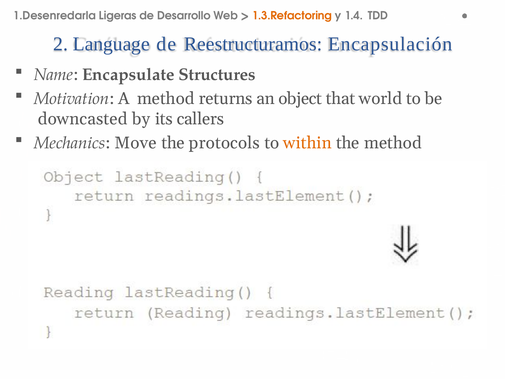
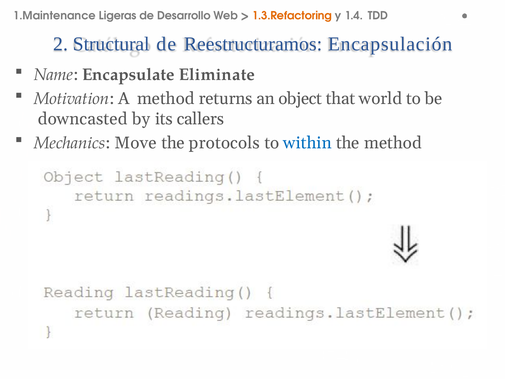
1.Desenredarla: 1.Desenredarla -> 1.Maintenance
Language: Language -> Structural
Structures: Structures -> Eliminate
within colour: orange -> blue
